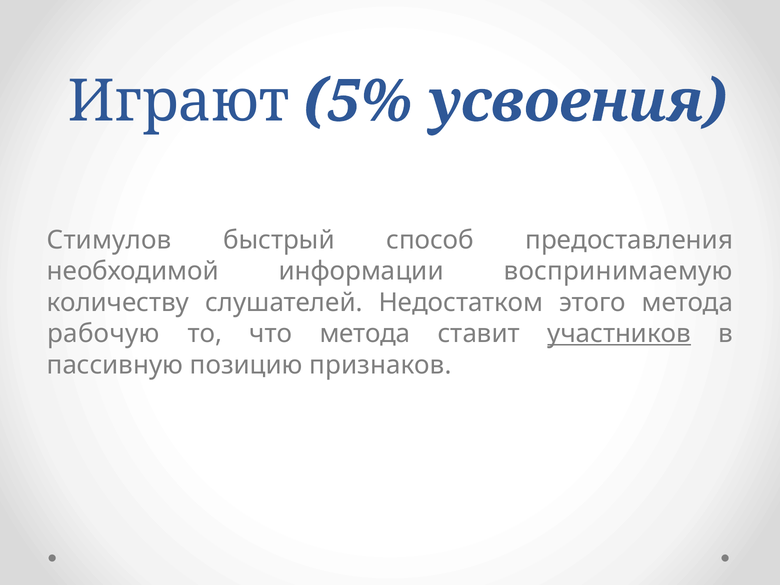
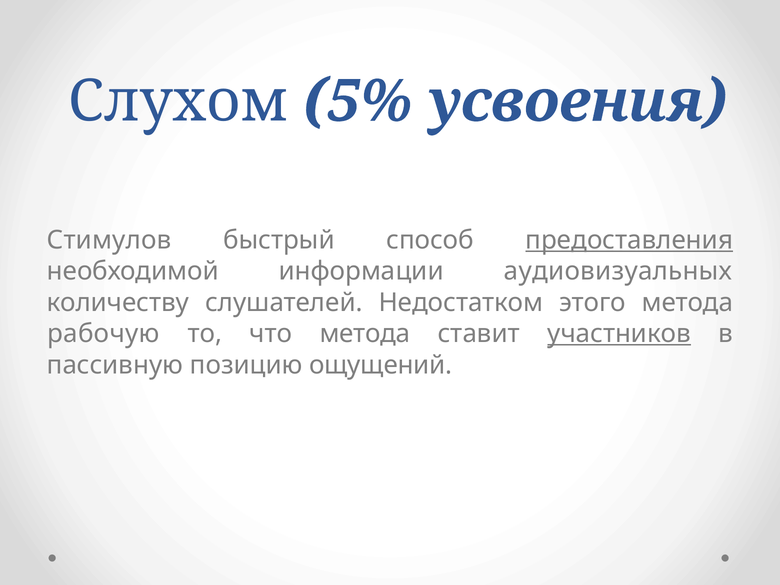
Играют: Играют -> Слухом
предоставления underline: none -> present
воспринимаемую: воспринимаемую -> аудиовизуальных
признаков: признаков -> ощущений
